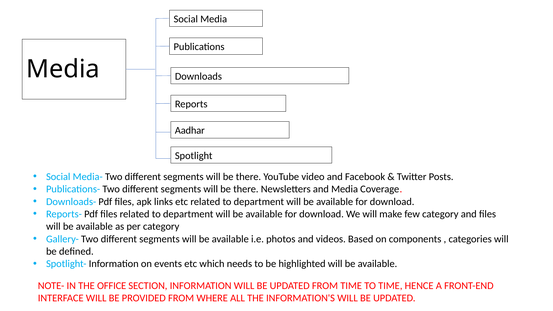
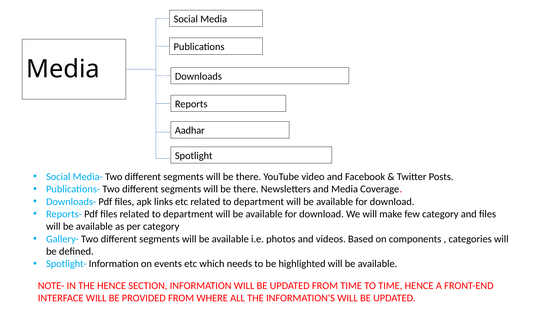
THE OFFICE: OFFICE -> HENCE
